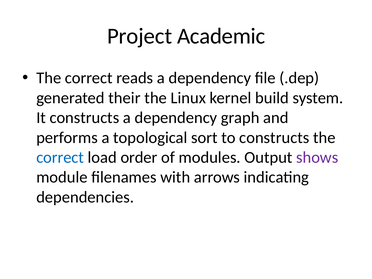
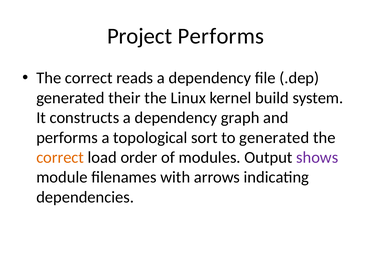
Project Academic: Academic -> Performs
to constructs: constructs -> generated
correct at (60, 157) colour: blue -> orange
